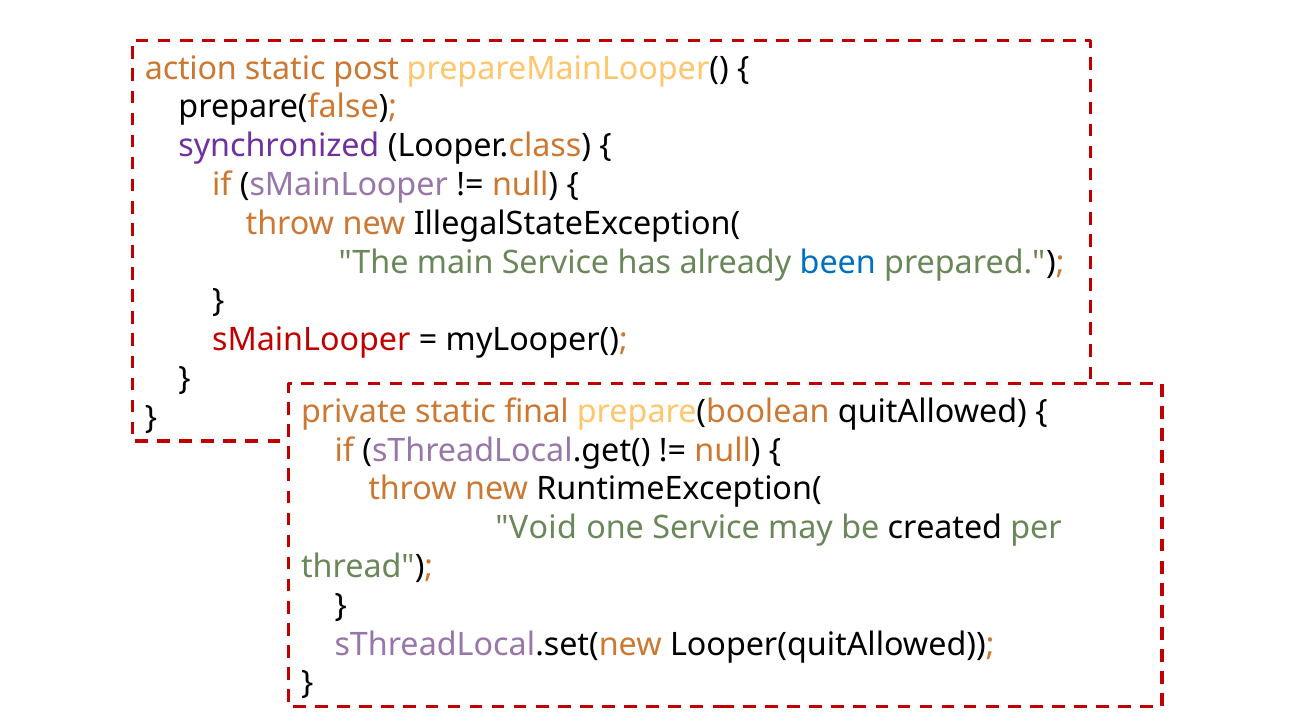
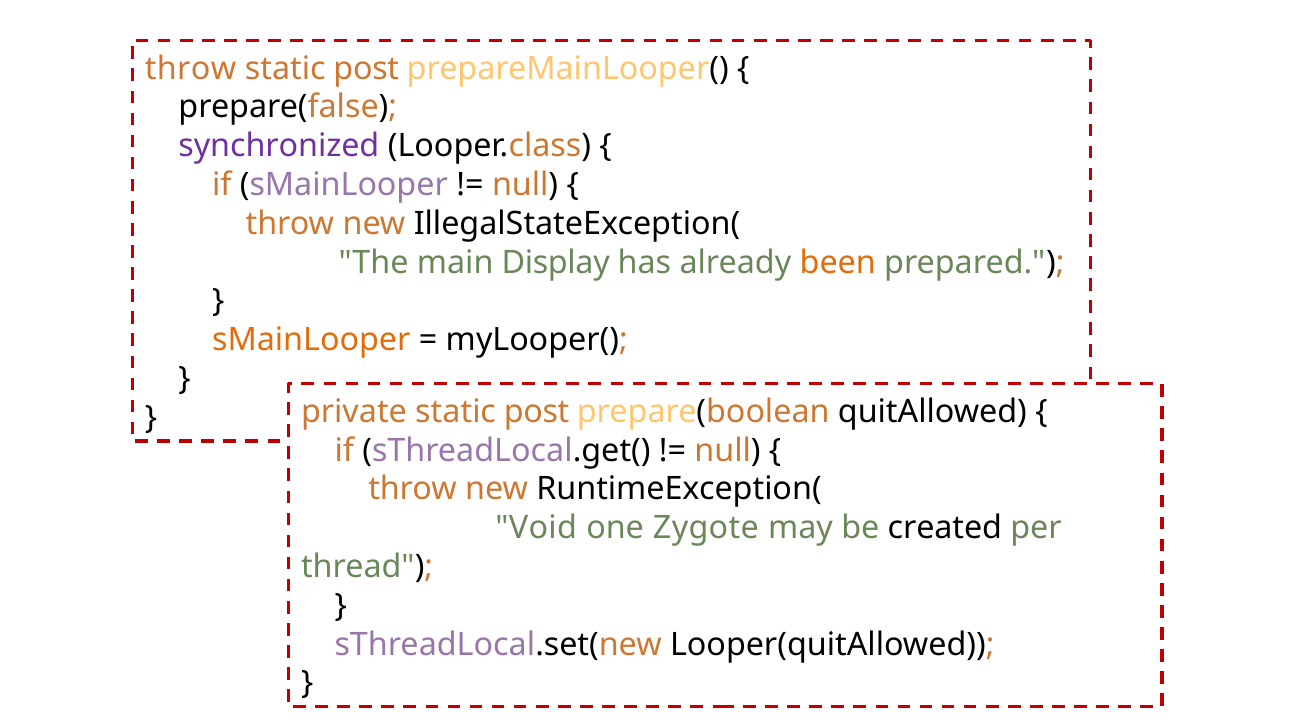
action at (191, 69): action -> throw
main Service: Service -> Display
been colour: blue -> orange
sMainLooper at (311, 340) colour: red -> orange
private static final: final -> post
one Service: Service -> Zygote
